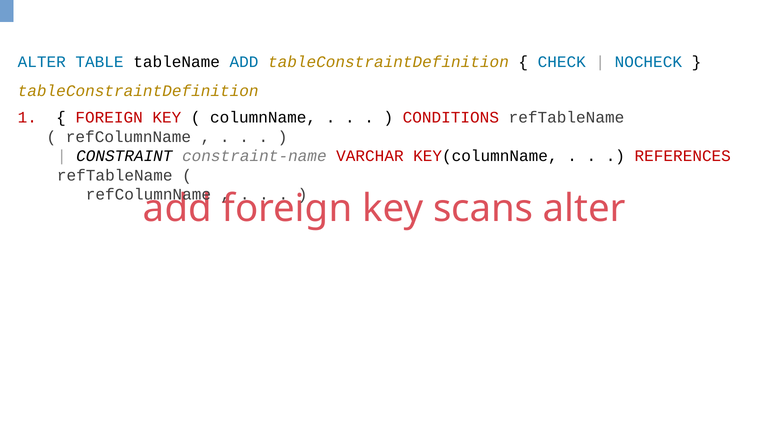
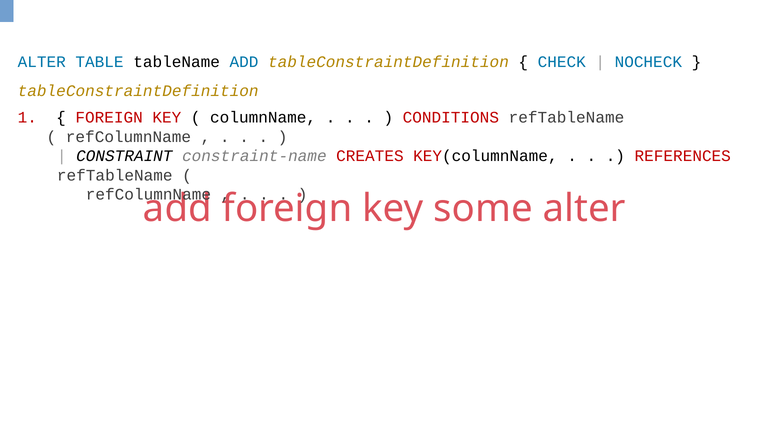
VARCHAR: VARCHAR -> CREATES
scans: scans -> some
